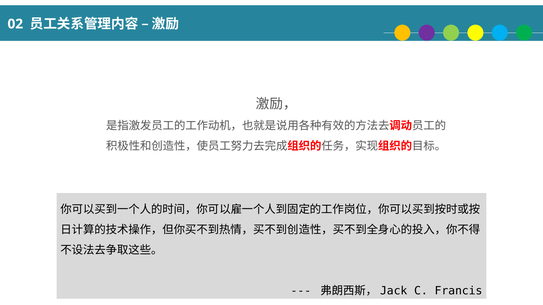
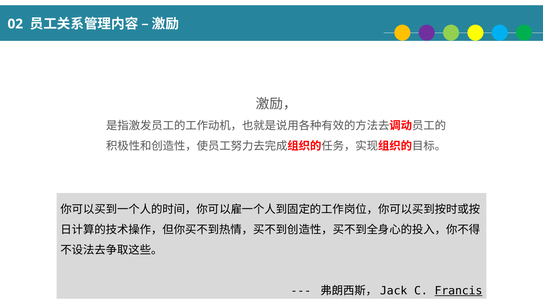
Francis underline: none -> present
